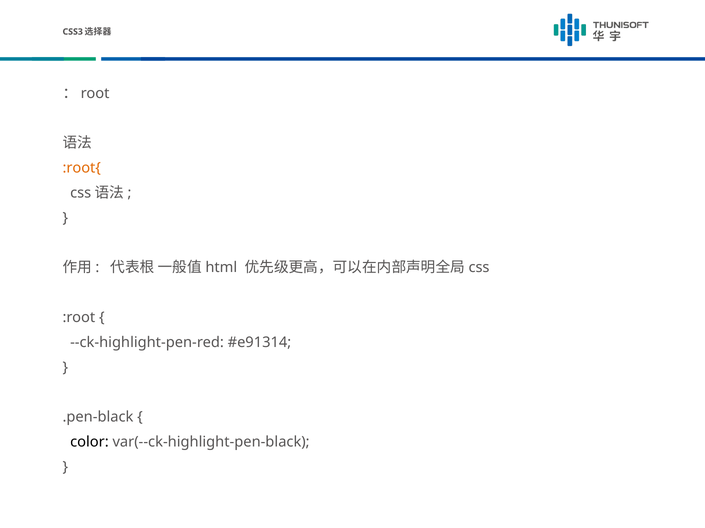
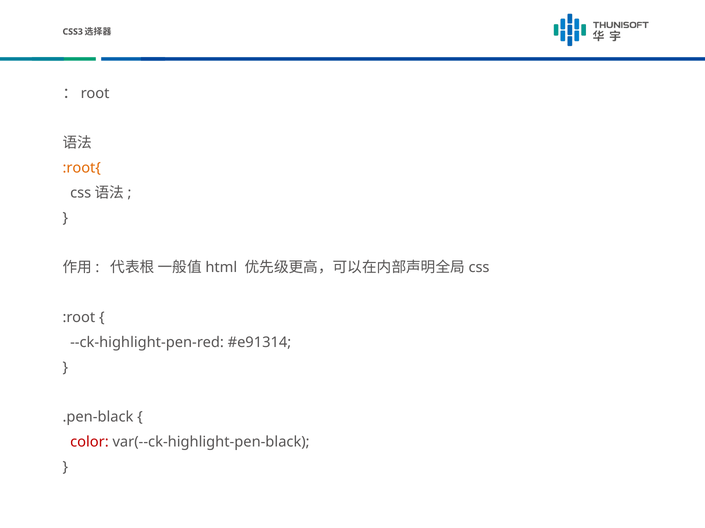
color colour: black -> red
